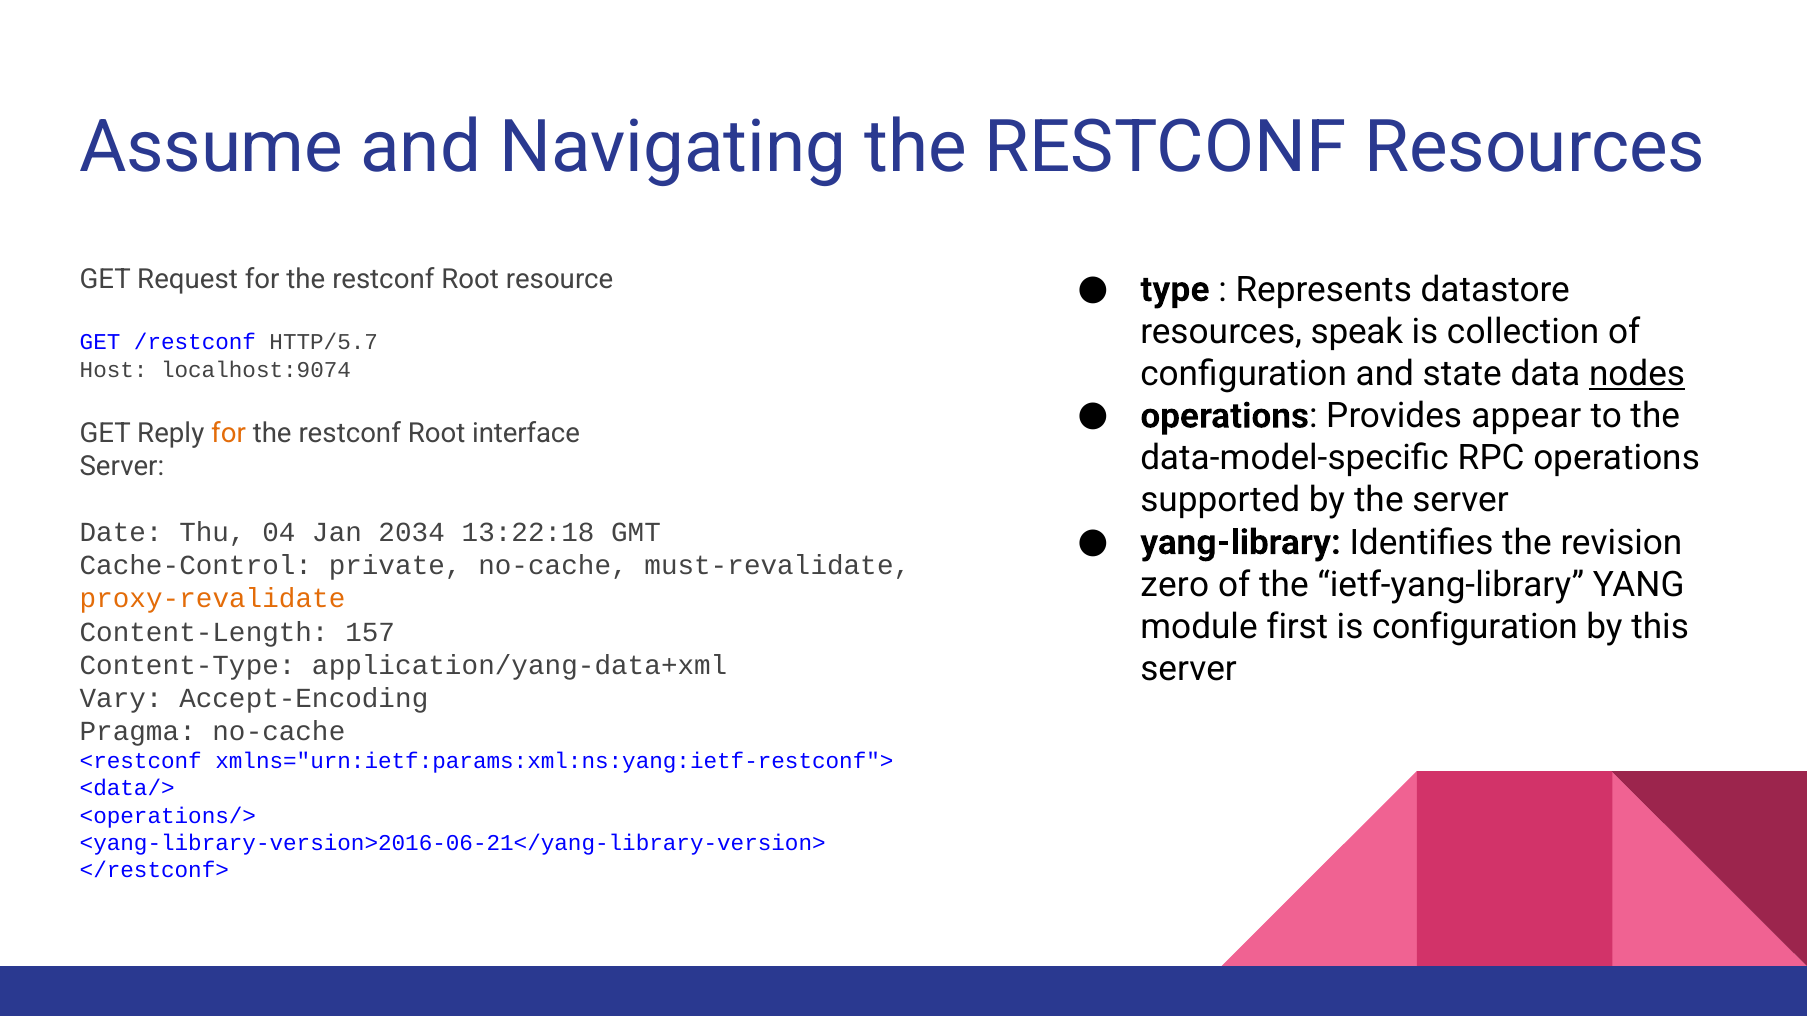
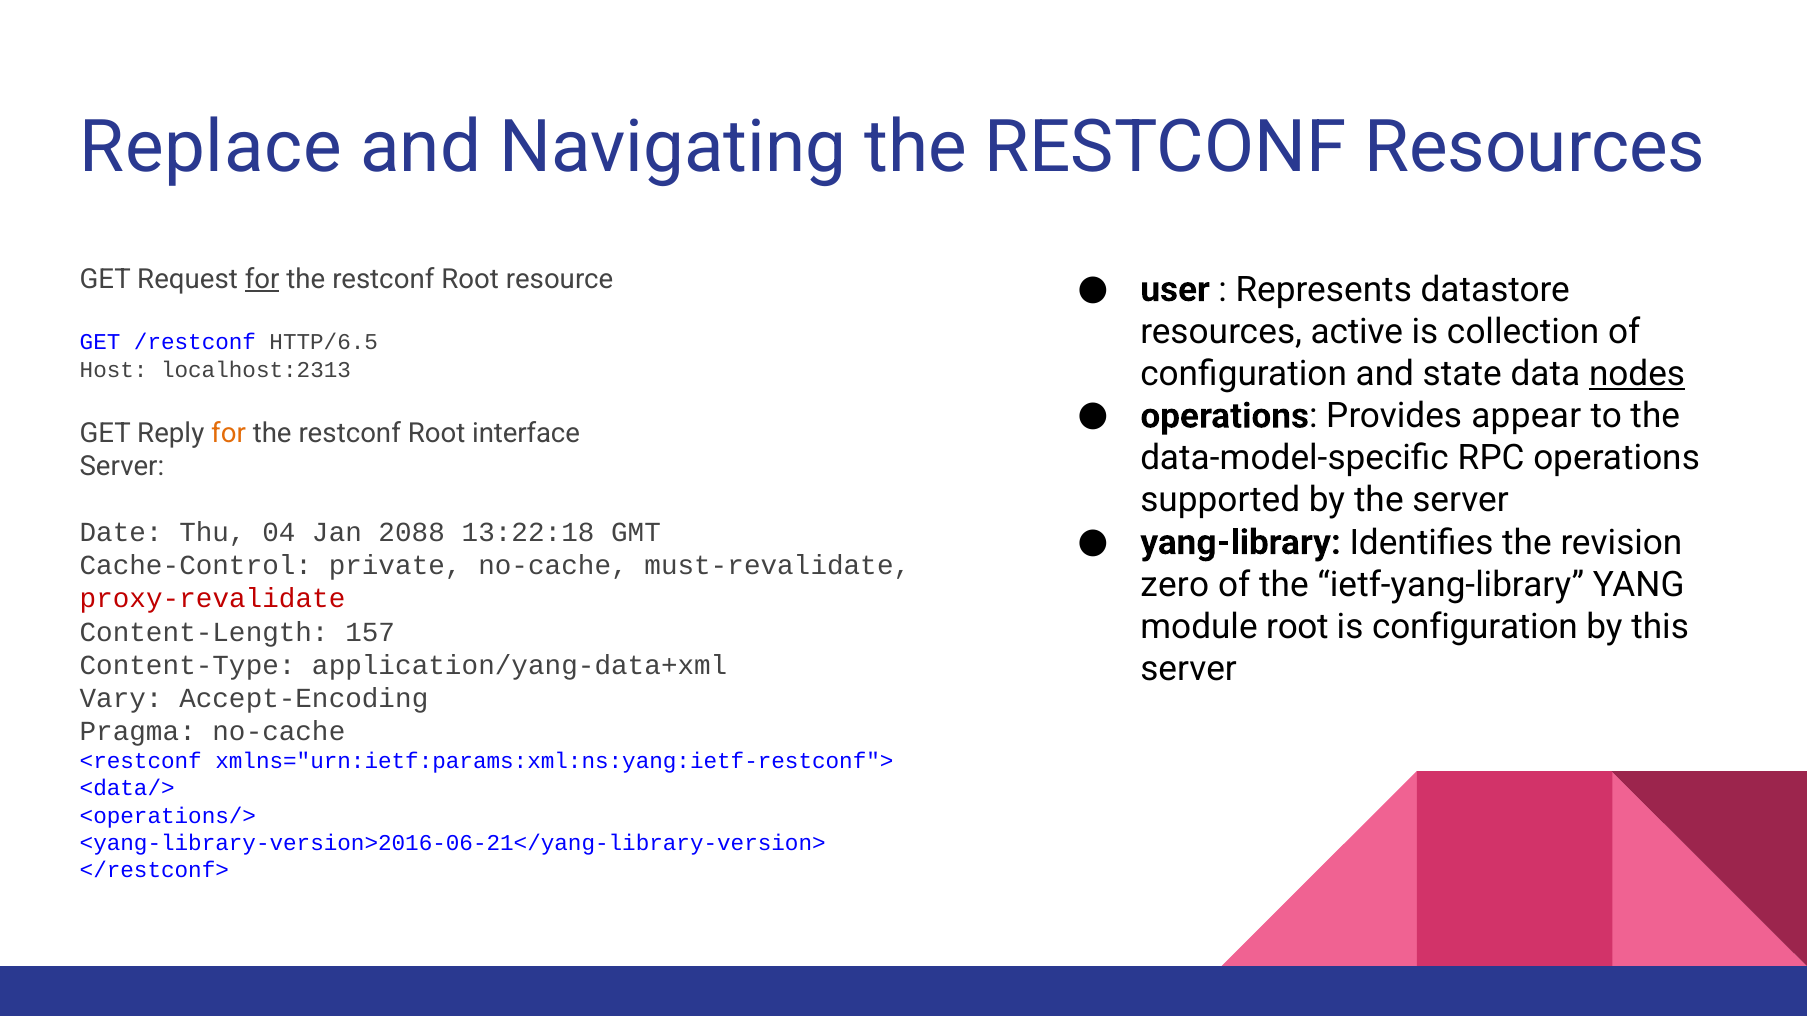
Assume: Assume -> Replace
for at (262, 280) underline: none -> present
type: type -> user
speak: speak -> active
HTTP/5.7: HTTP/5.7 -> HTTP/6.5
localhost:9074: localhost:9074 -> localhost:2313
2034: 2034 -> 2088
proxy-revalidate colour: orange -> red
module first: first -> root
